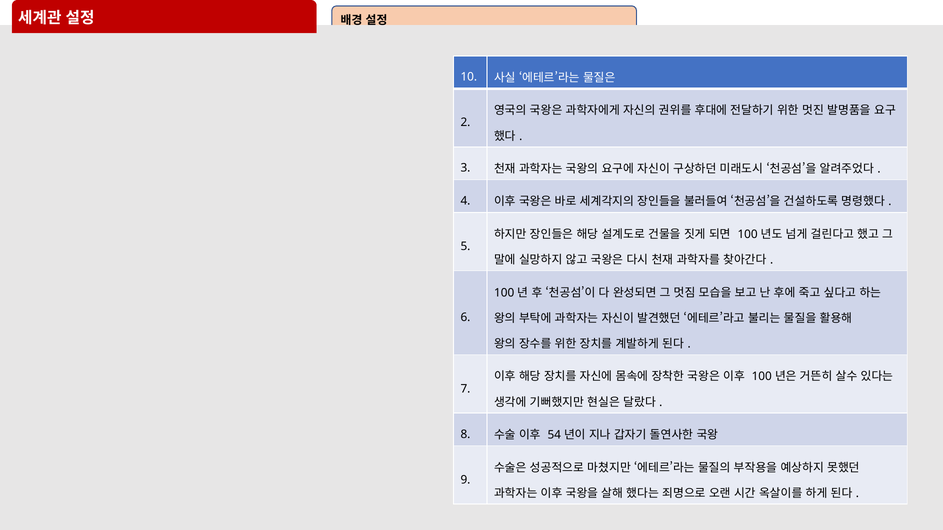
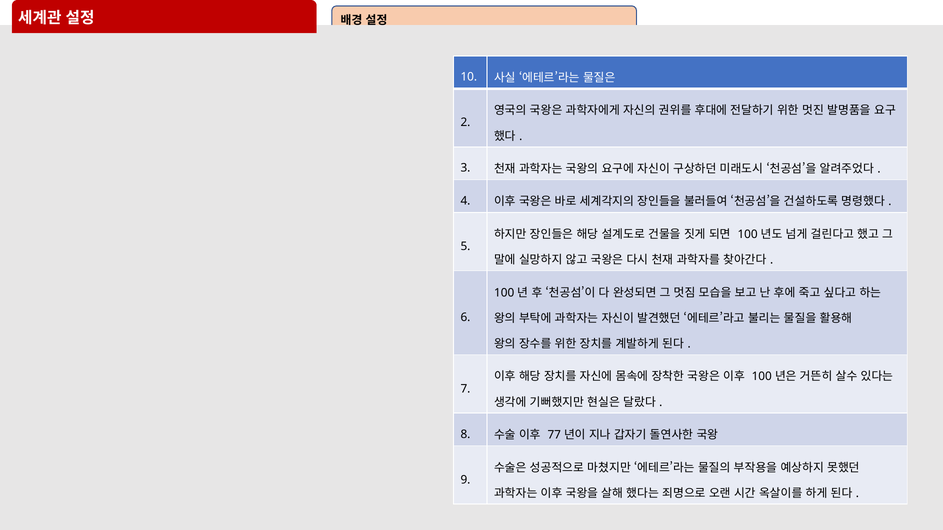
54: 54 -> 77
